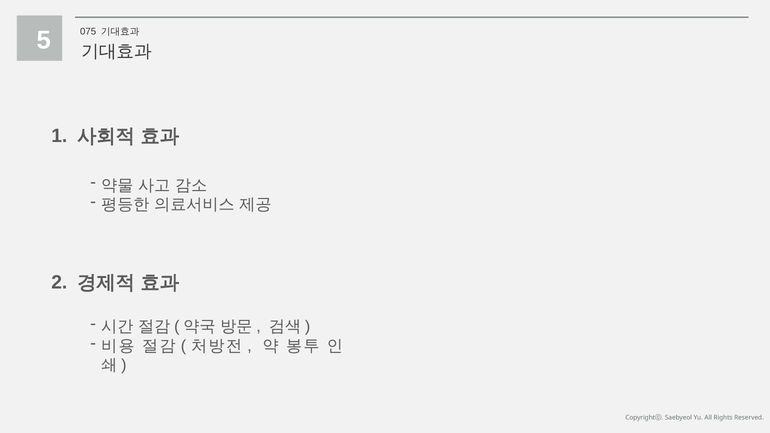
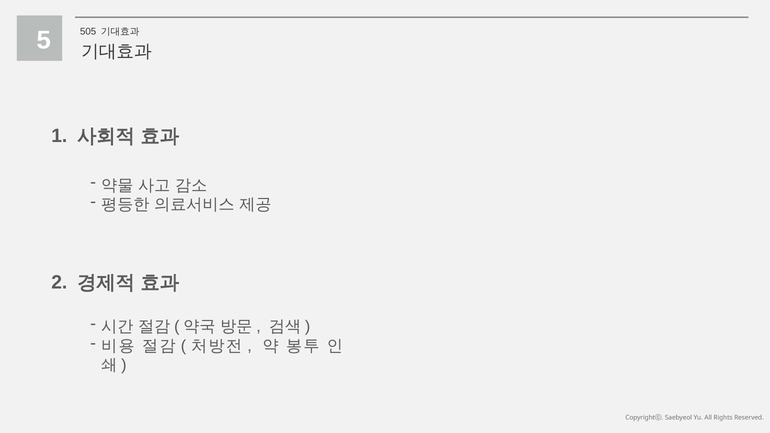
075: 075 -> 505
